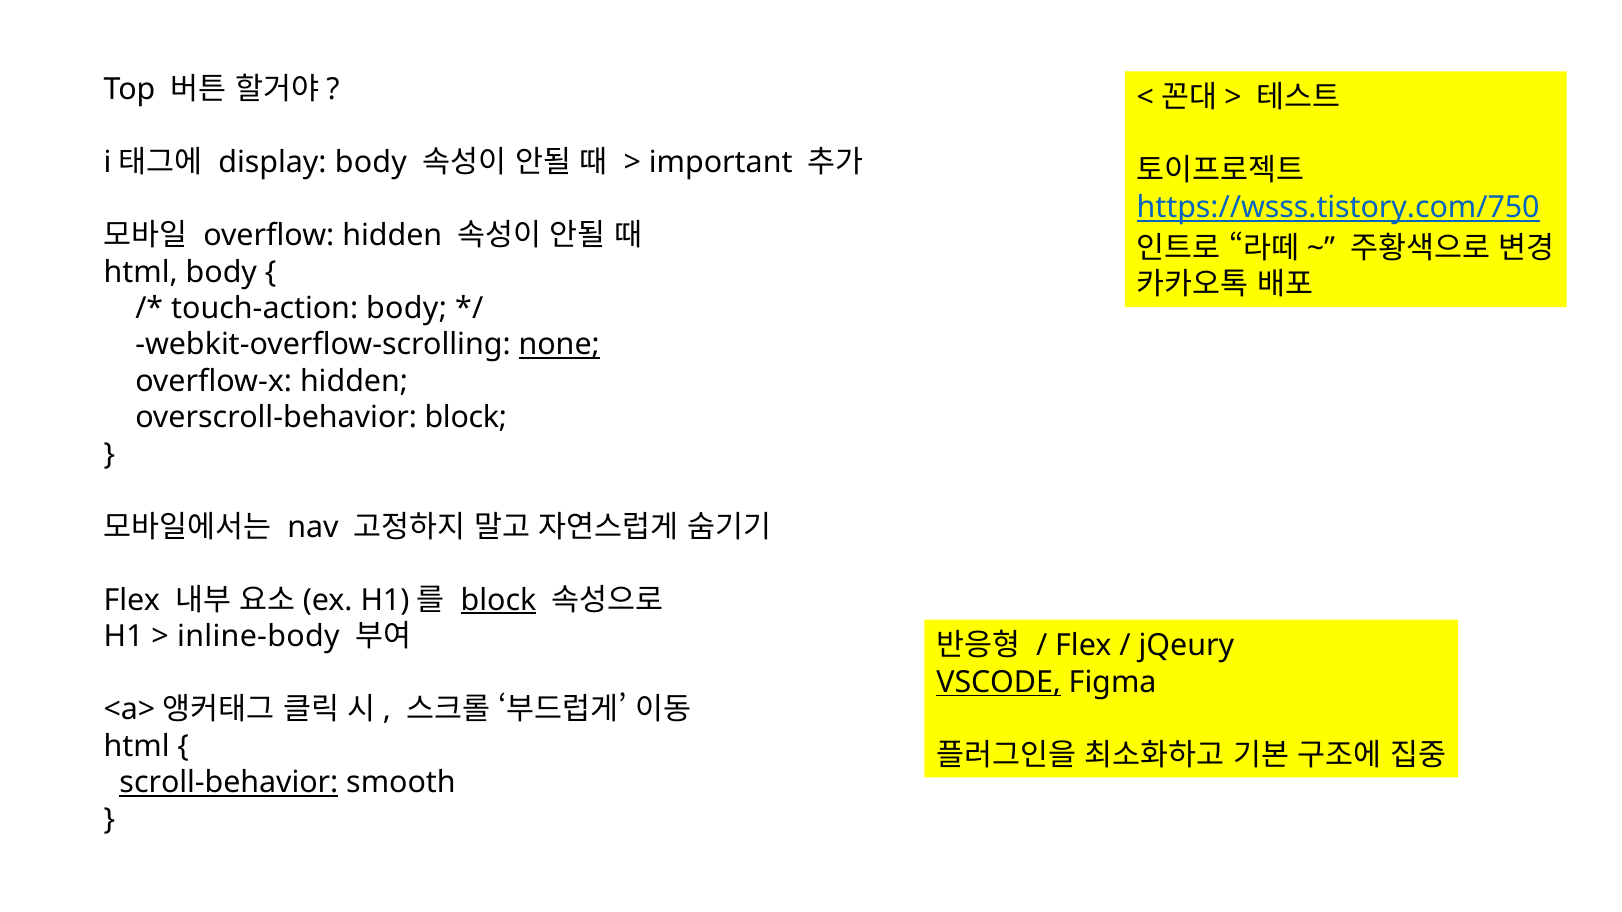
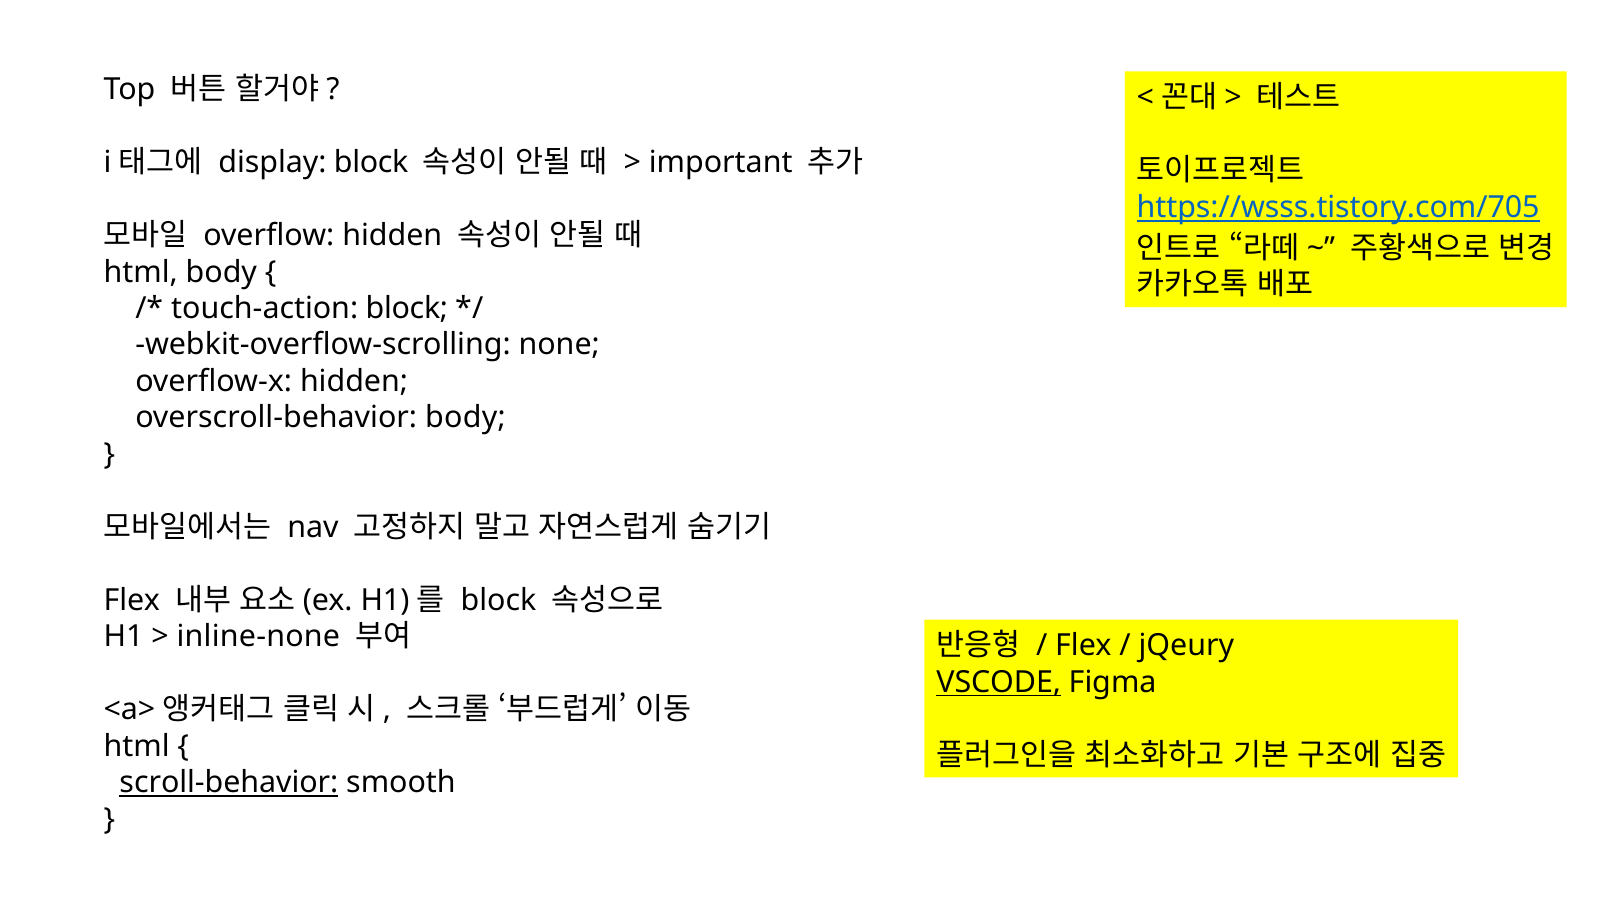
display body: body -> block
https://wsss.tistory.com/750: https://wsss.tistory.com/750 -> https://wsss.tistory.com/705
touch-action body: body -> block
none underline: present -> none
overscroll-behavior block: block -> body
block at (499, 601) underline: present -> none
inline-body: inline-body -> inline-none
